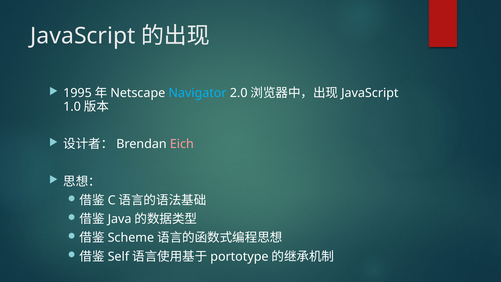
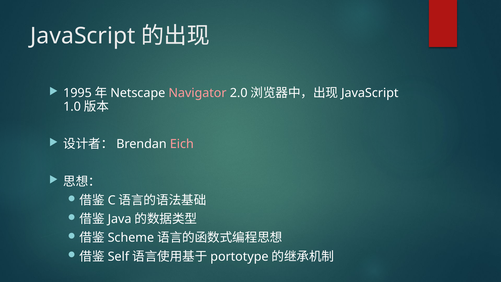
Navigator colour: light blue -> pink
